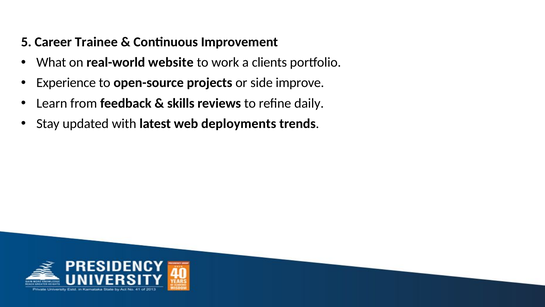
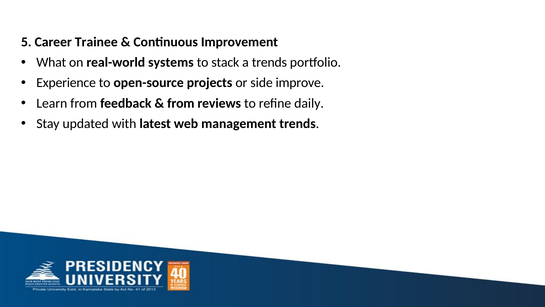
website: website -> systems
work: work -> stack
a clients: clients -> trends
skills at (181, 103): skills -> from
deployments: deployments -> management
